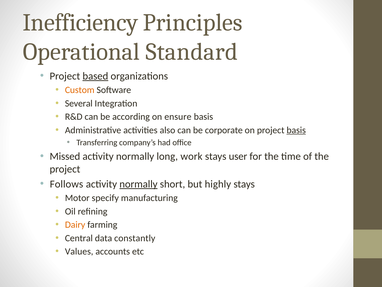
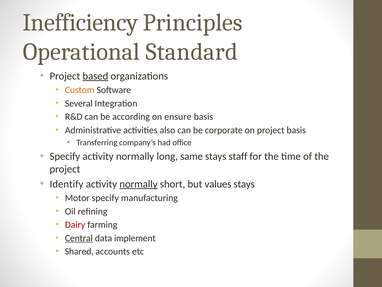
basis at (296, 130) underline: present -> none
Missed at (65, 156): Missed -> Specify
work: work -> same
user: user -> staff
Follows: Follows -> Identify
highly: highly -> values
Dairy colour: orange -> red
Central underline: none -> present
constantly: constantly -> implement
Values: Values -> Shared
